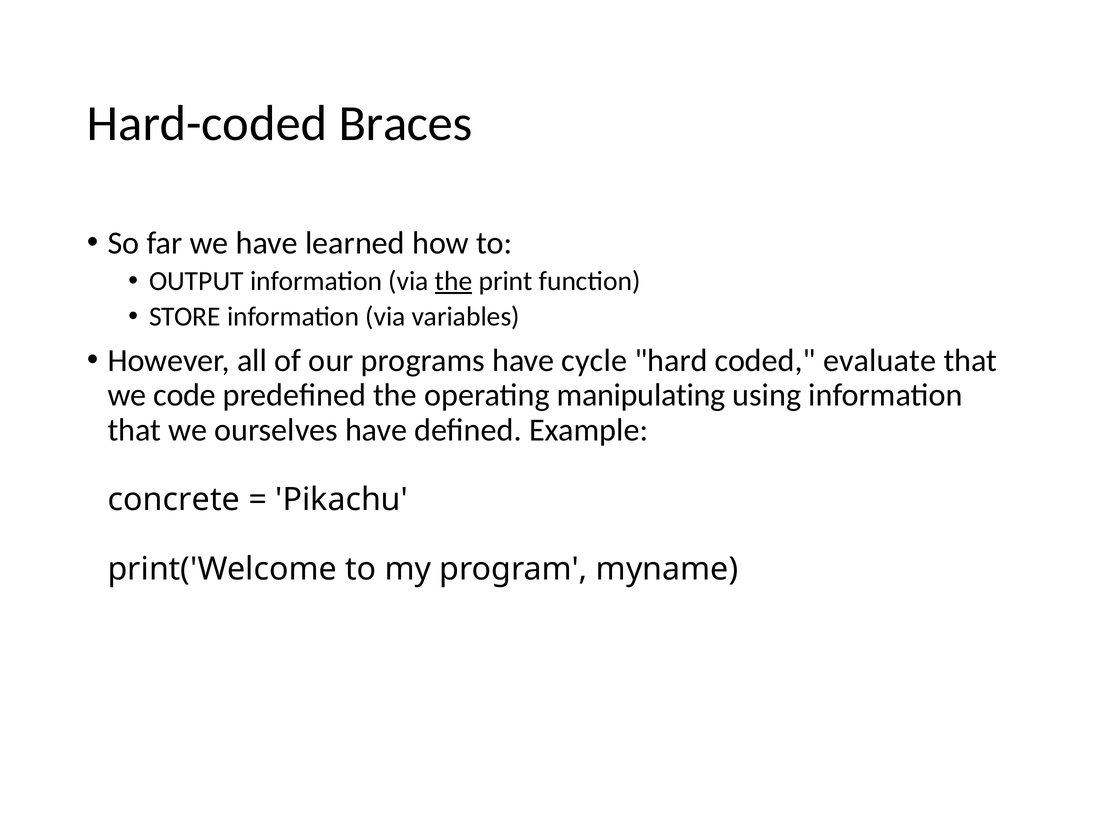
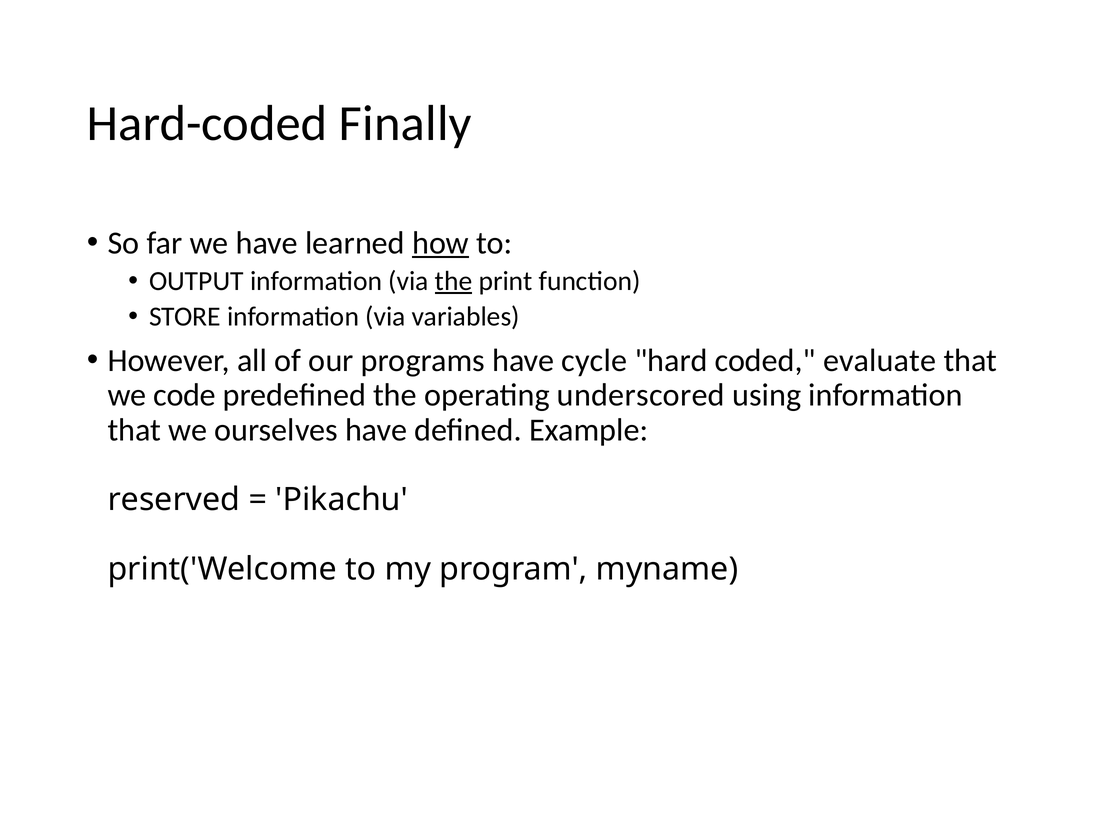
Braces: Braces -> Finally
how underline: none -> present
manipulating: manipulating -> underscored
concrete: concrete -> reserved
